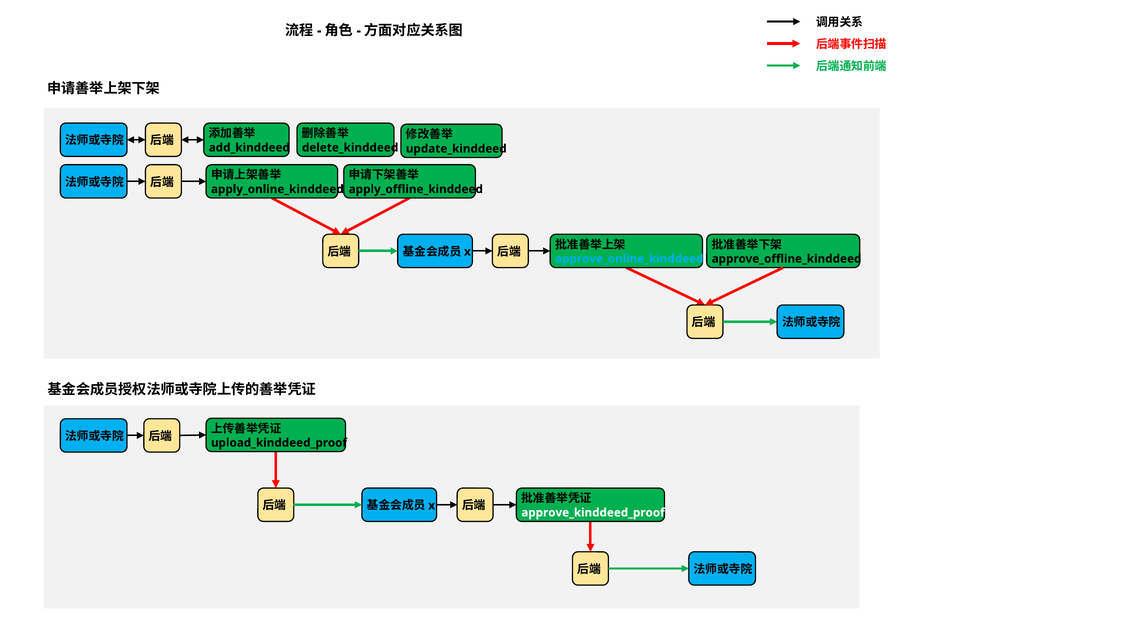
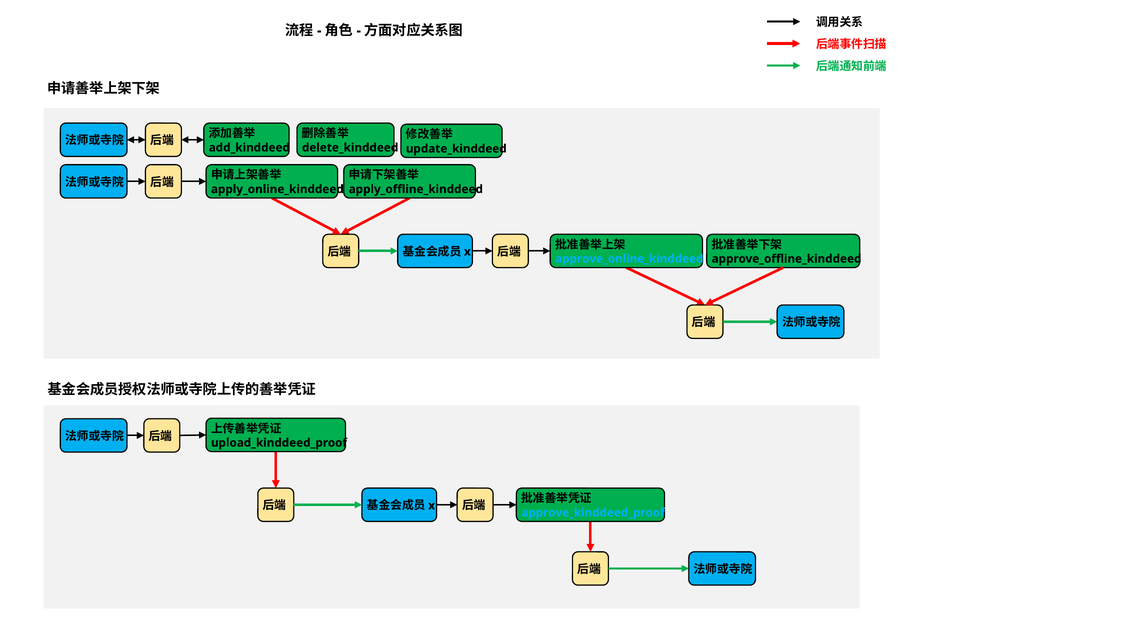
approve_kinddeed_proof colour: white -> light blue
